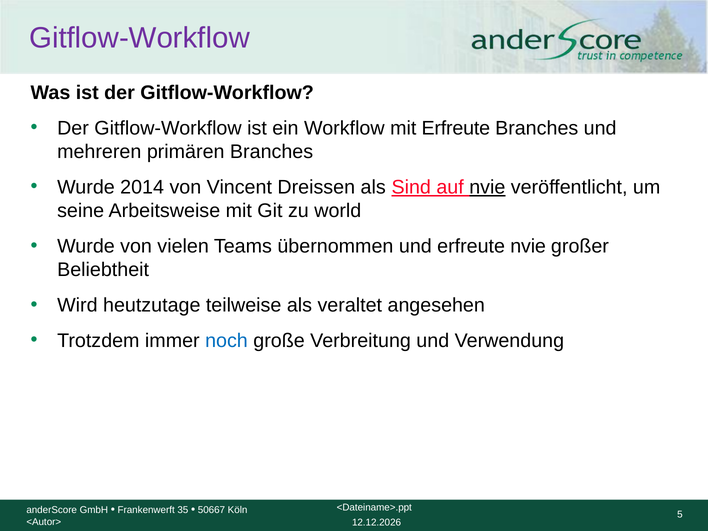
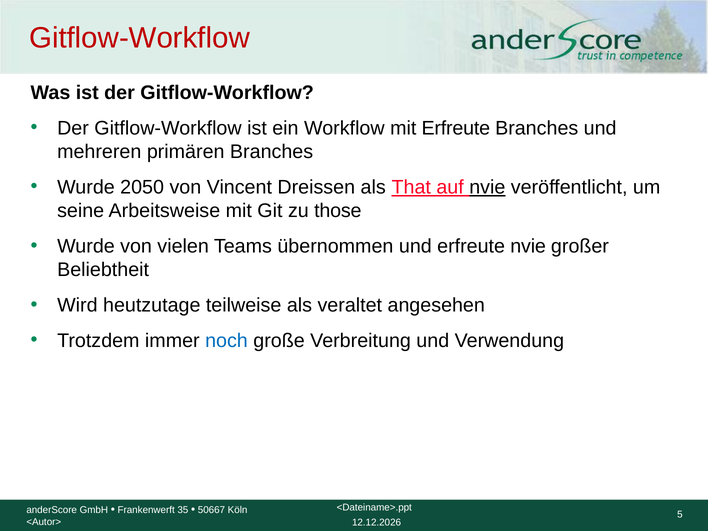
Gitflow-Workflow at (140, 38) colour: purple -> red
2014: 2014 -> 2050
Sind: Sind -> That
world: world -> those
